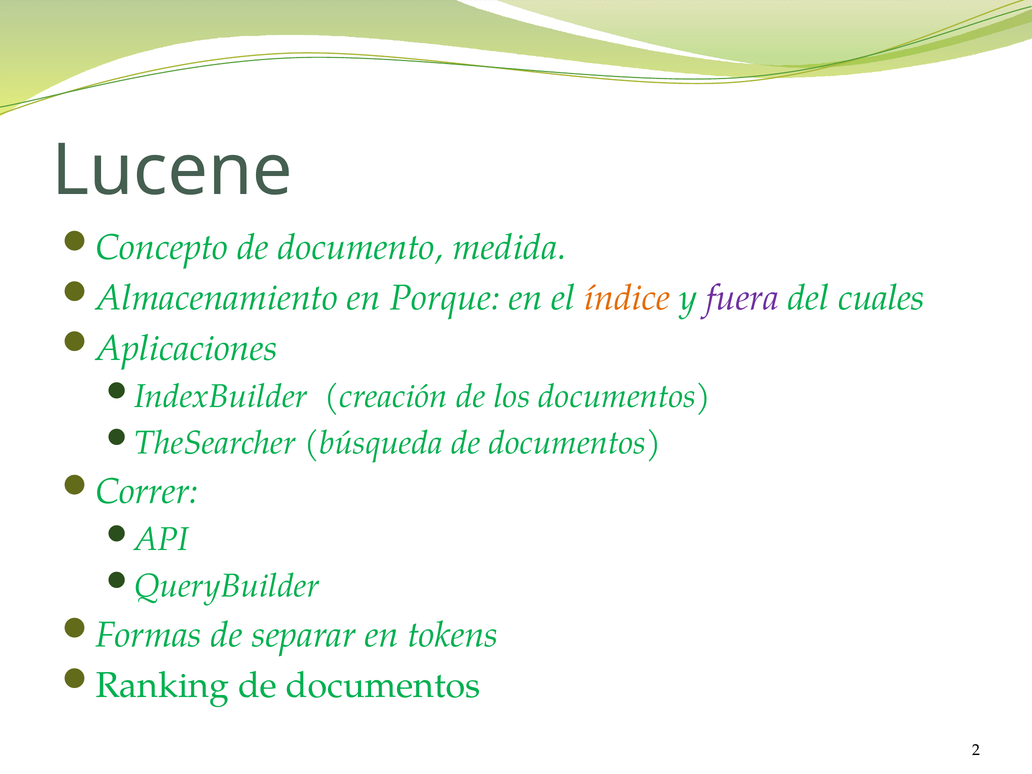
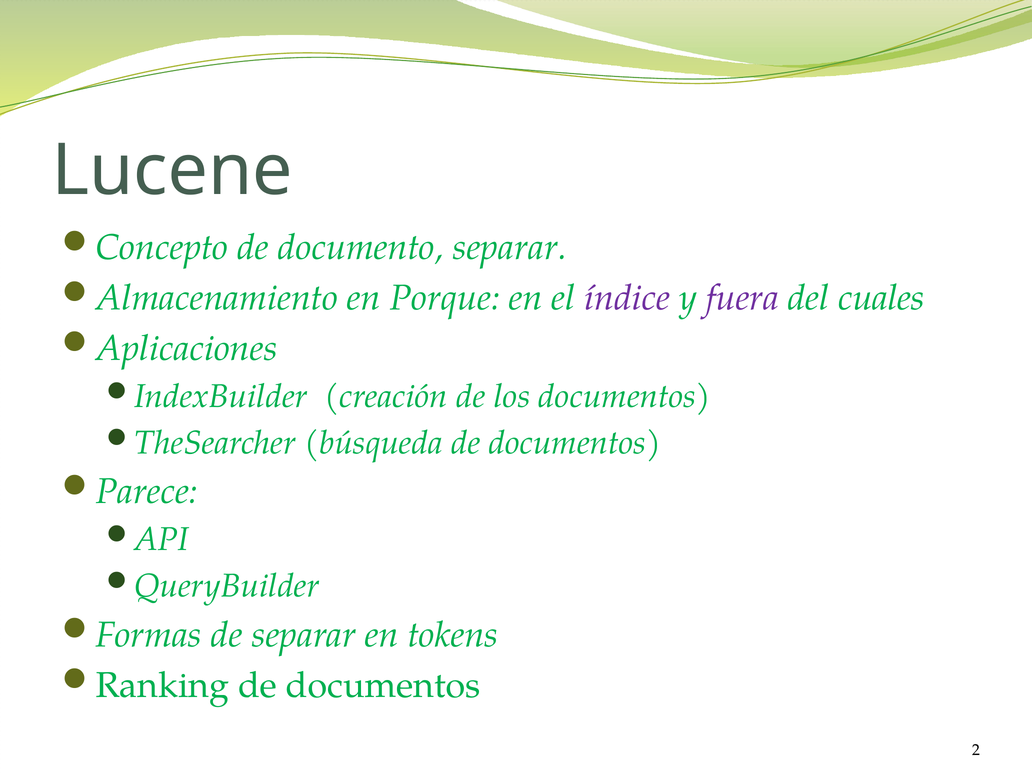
documento medida: medida -> separar
índice colour: orange -> purple
Correr: Correr -> Parece
